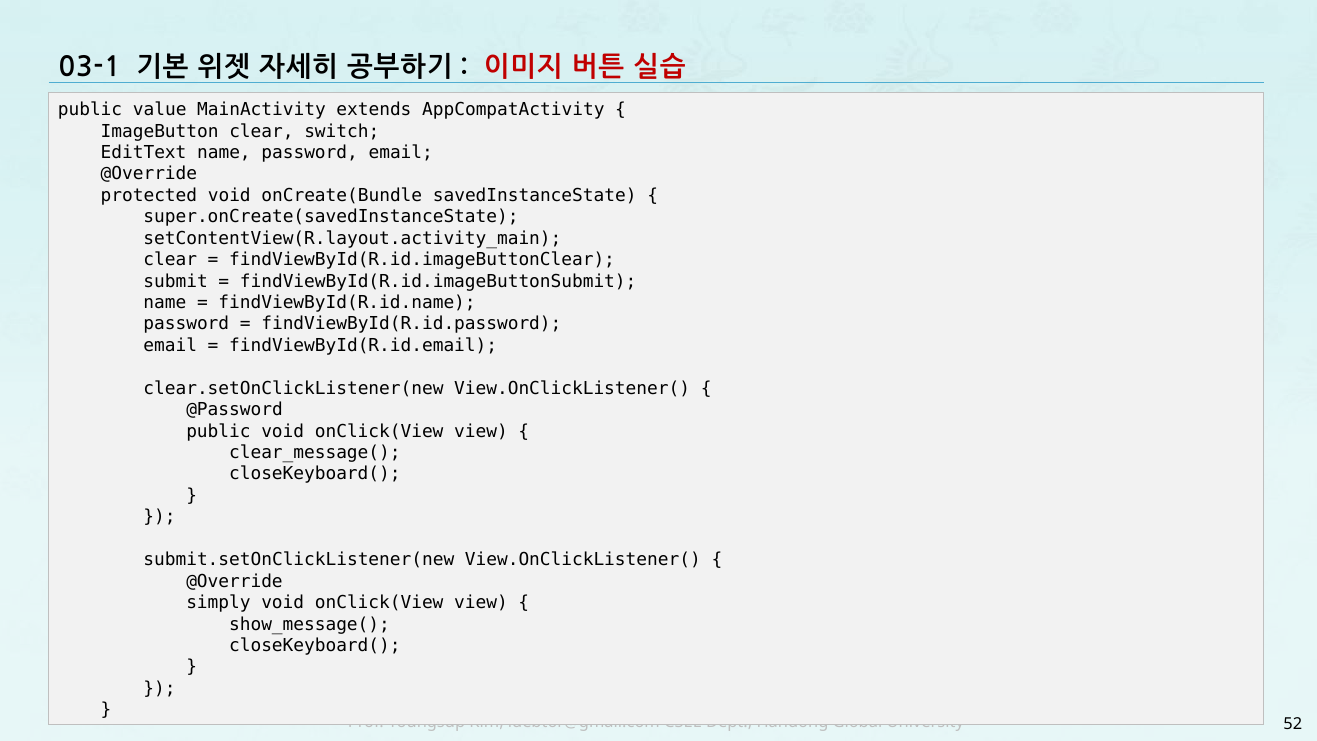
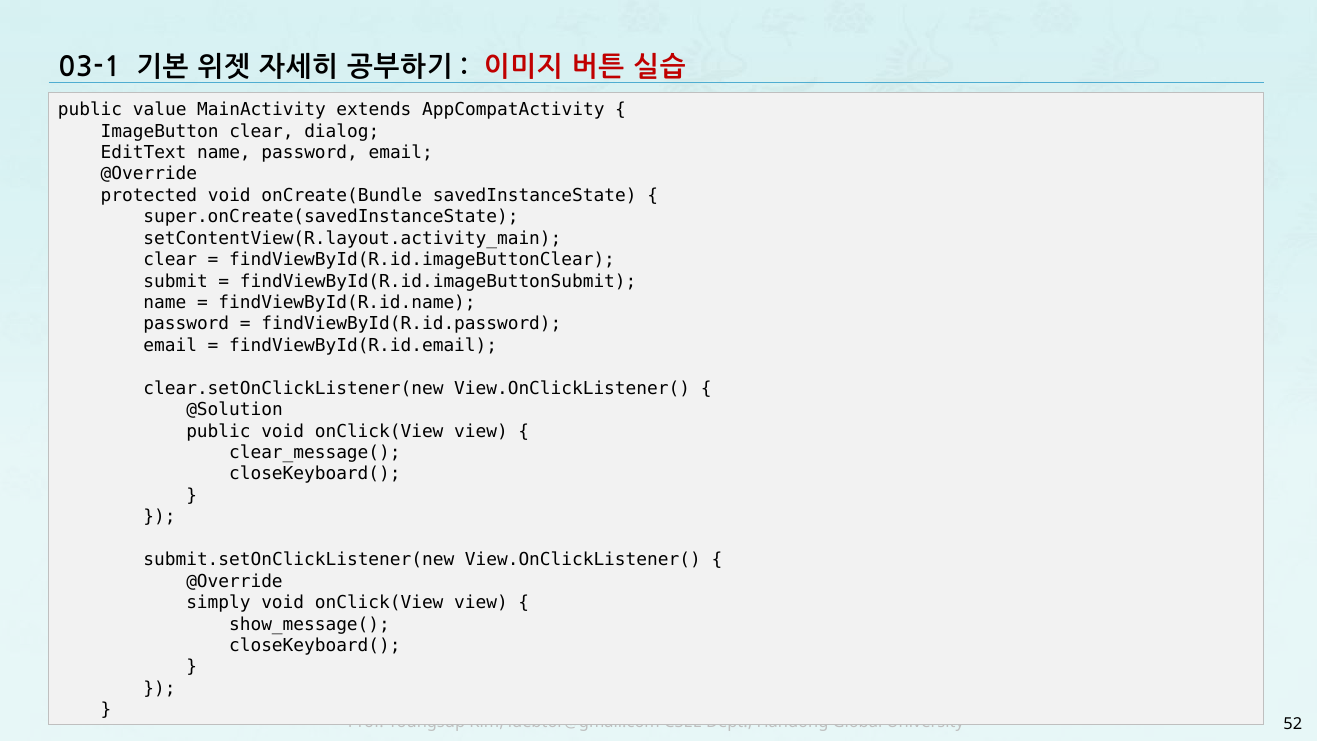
switch: switch -> dialog
@Password: @Password -> @Solution
